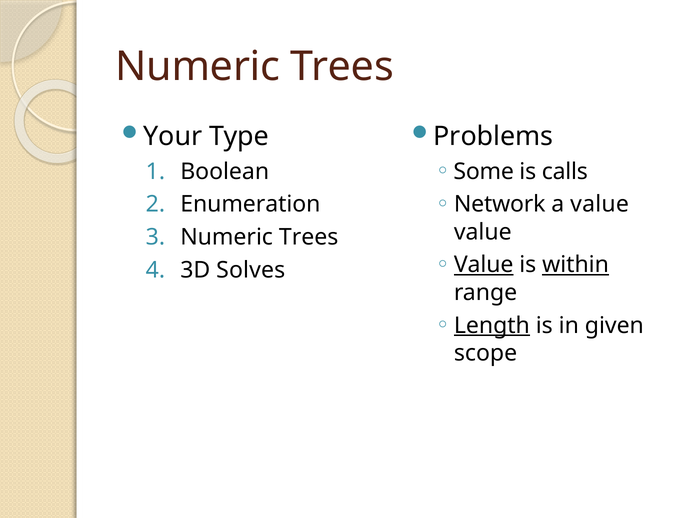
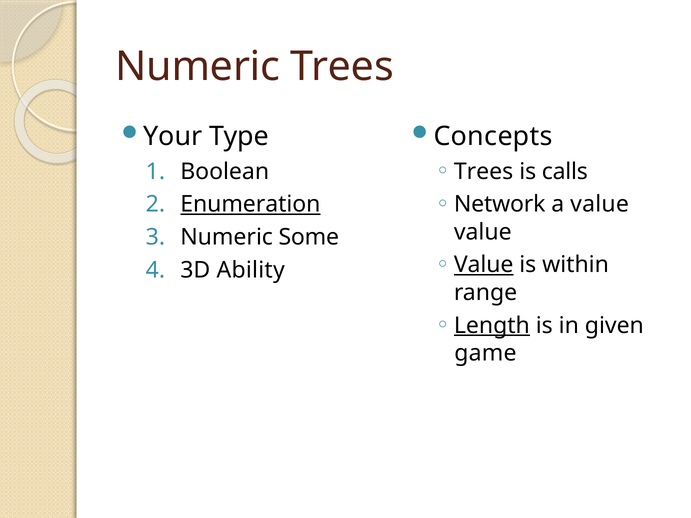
Problems: Problems -> Concepts
Some at (484, 172): Some -> Trees
Enumeration underline: none -> present
Trees at (309, 237): Trees -> Some
within underline: present -> none
Solves: Solves -> Ability
scope: scope -> game
